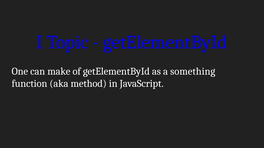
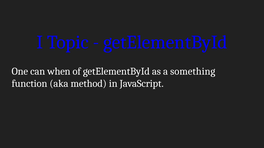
make: make -> when
